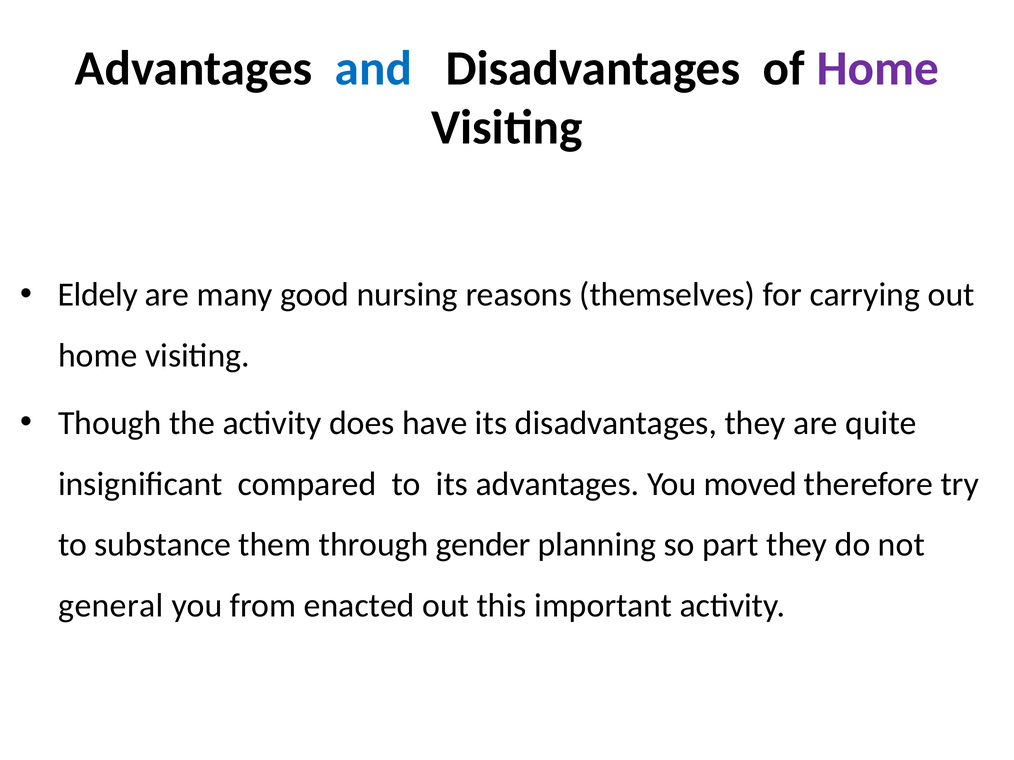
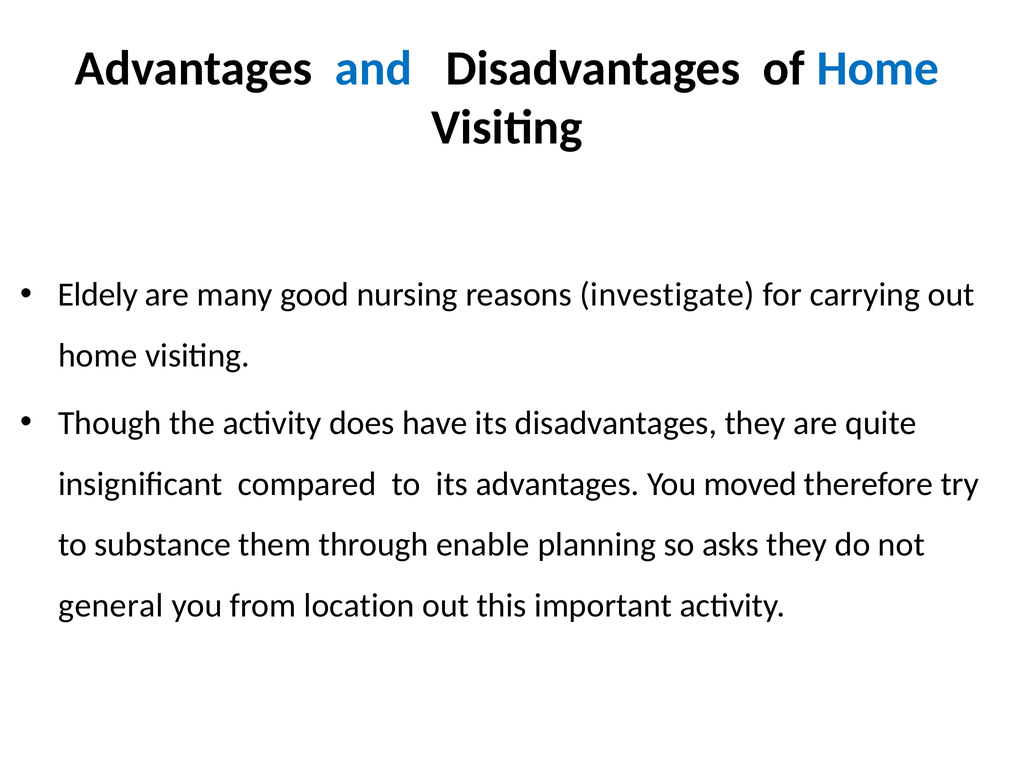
Home at (878, 69) colour: purple -> blue
themselves: themselves -> investigate
gender: gender -> enable
part: part -> asks
enacted: enacted -> location
